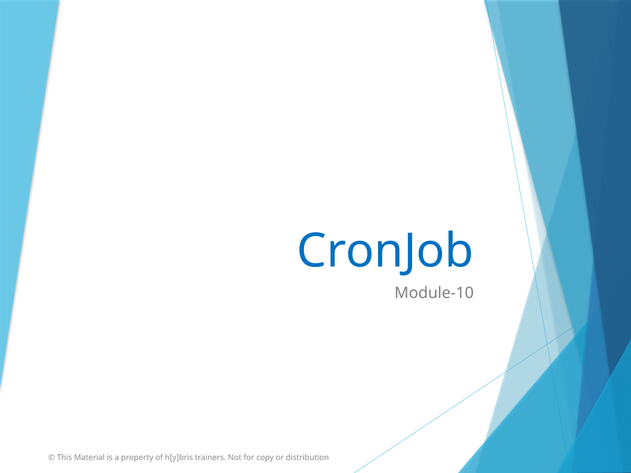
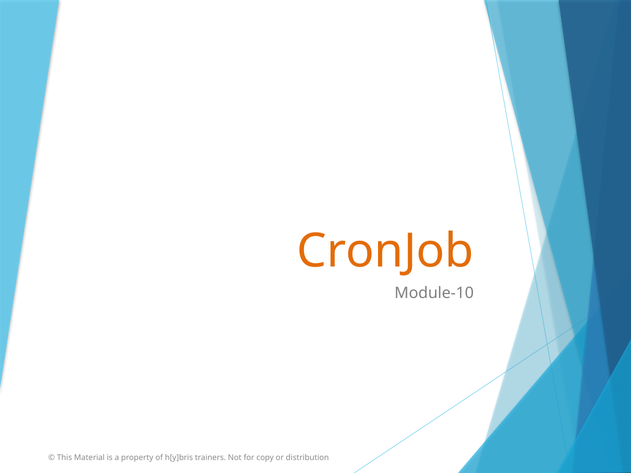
CronJob colour: blue -> orange
